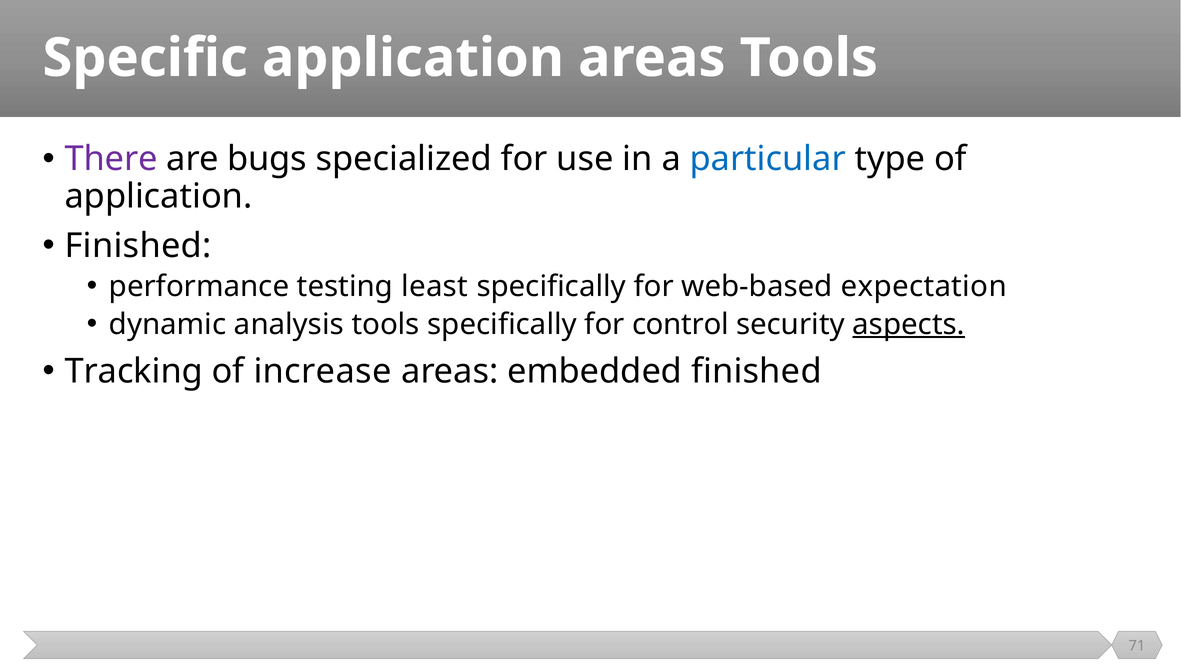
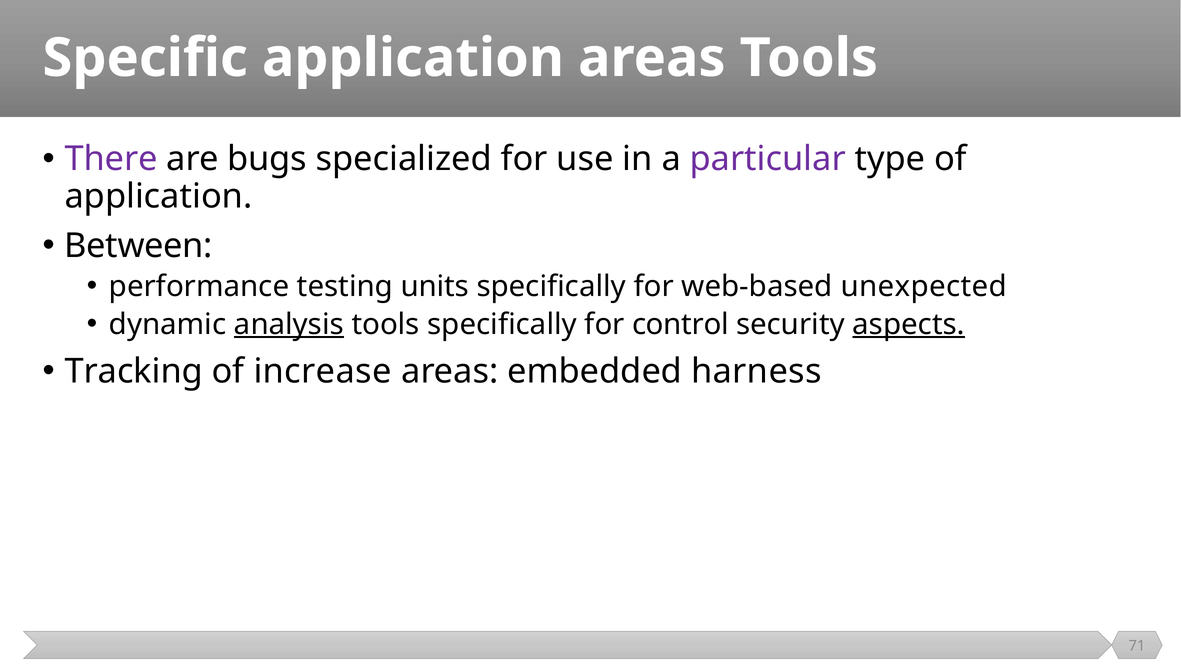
particular colour: blue -> purple
Finished at (138, 246): Finished -> Between
least: least -> units
expectation: expectation -> unexpected
analysis underline: none -> present
embedded finished: finished -> harness
